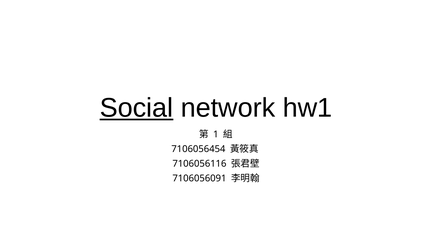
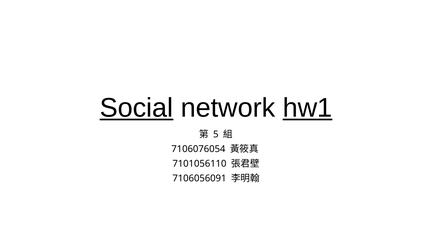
hw1 underline: none -> present
1: 1 -> 5
7106056454: 7106056454 -> 7106076054
7106056116: 7106056116 -> 7101056110
